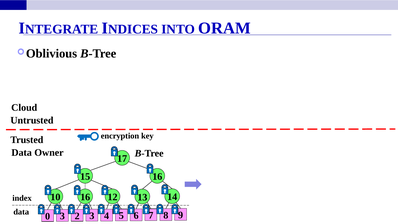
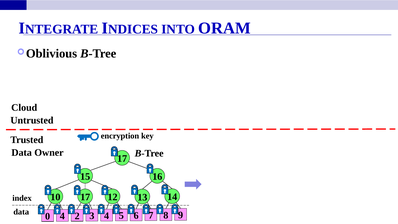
10 16: 16 -> 17
0 3: 3 -> 4
